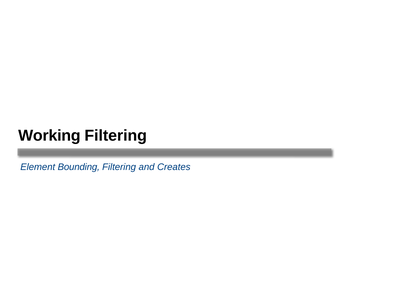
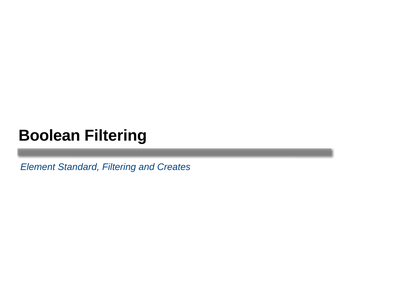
Working: Working -> Boolean
Bounding: Bounding -> Standard
